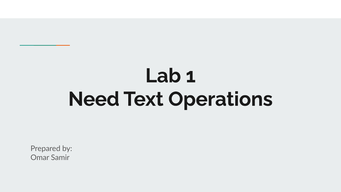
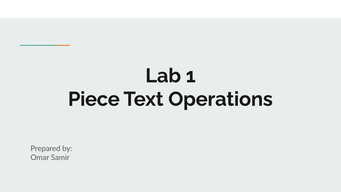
Need: Need -> Piece
